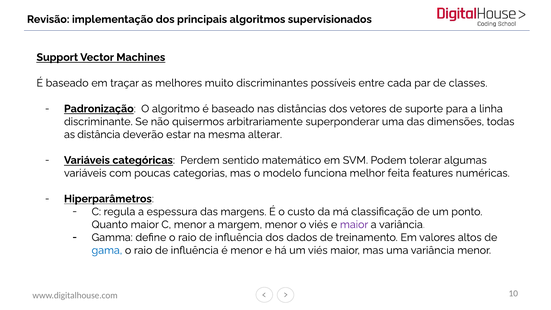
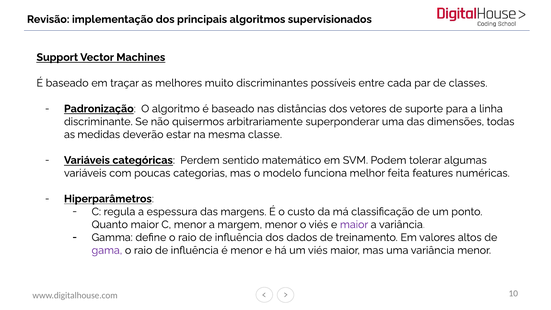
distância: distância -> medidas
alterar: alterar -> classe
gama colour: blue -> purple
